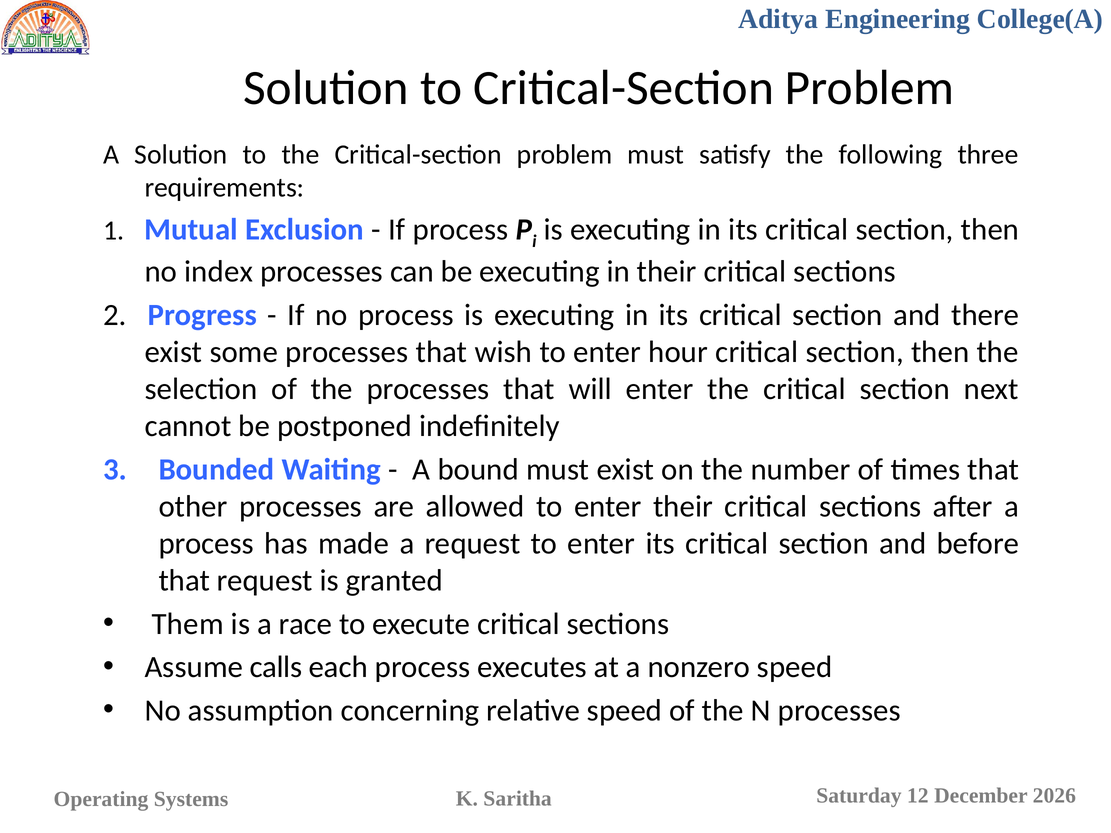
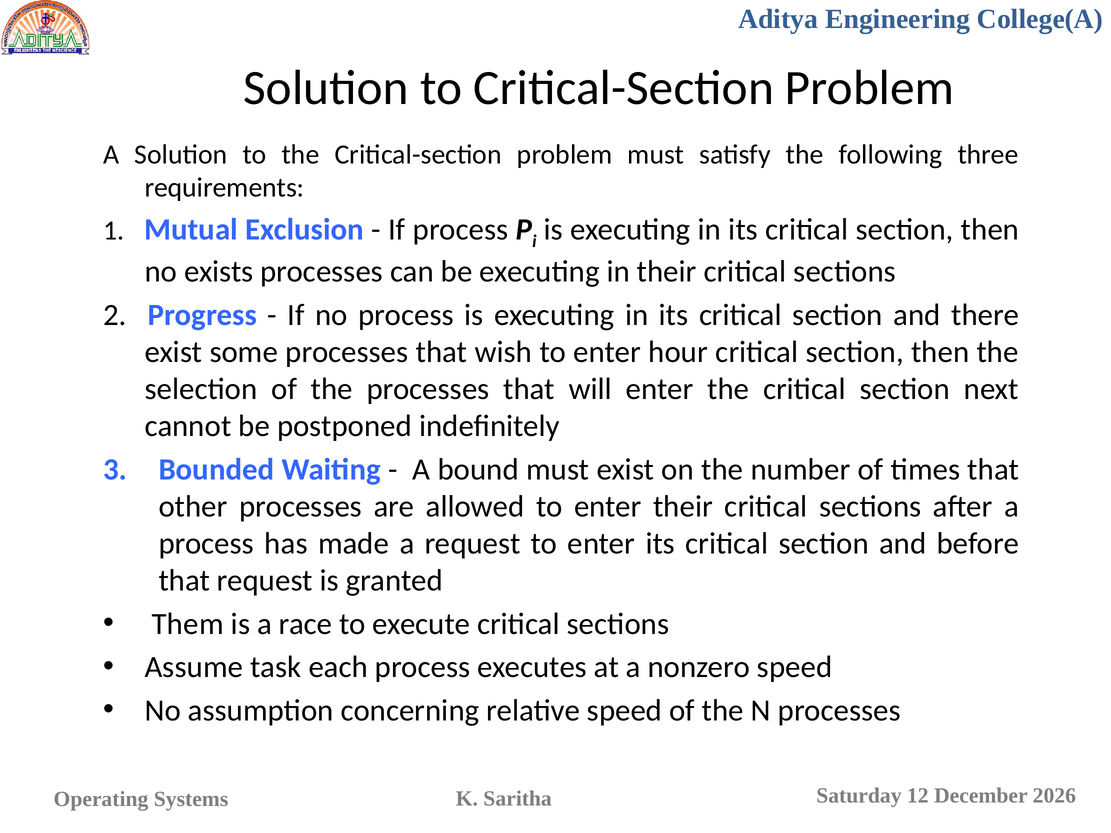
index: index -> exists
calls: calls -> task
